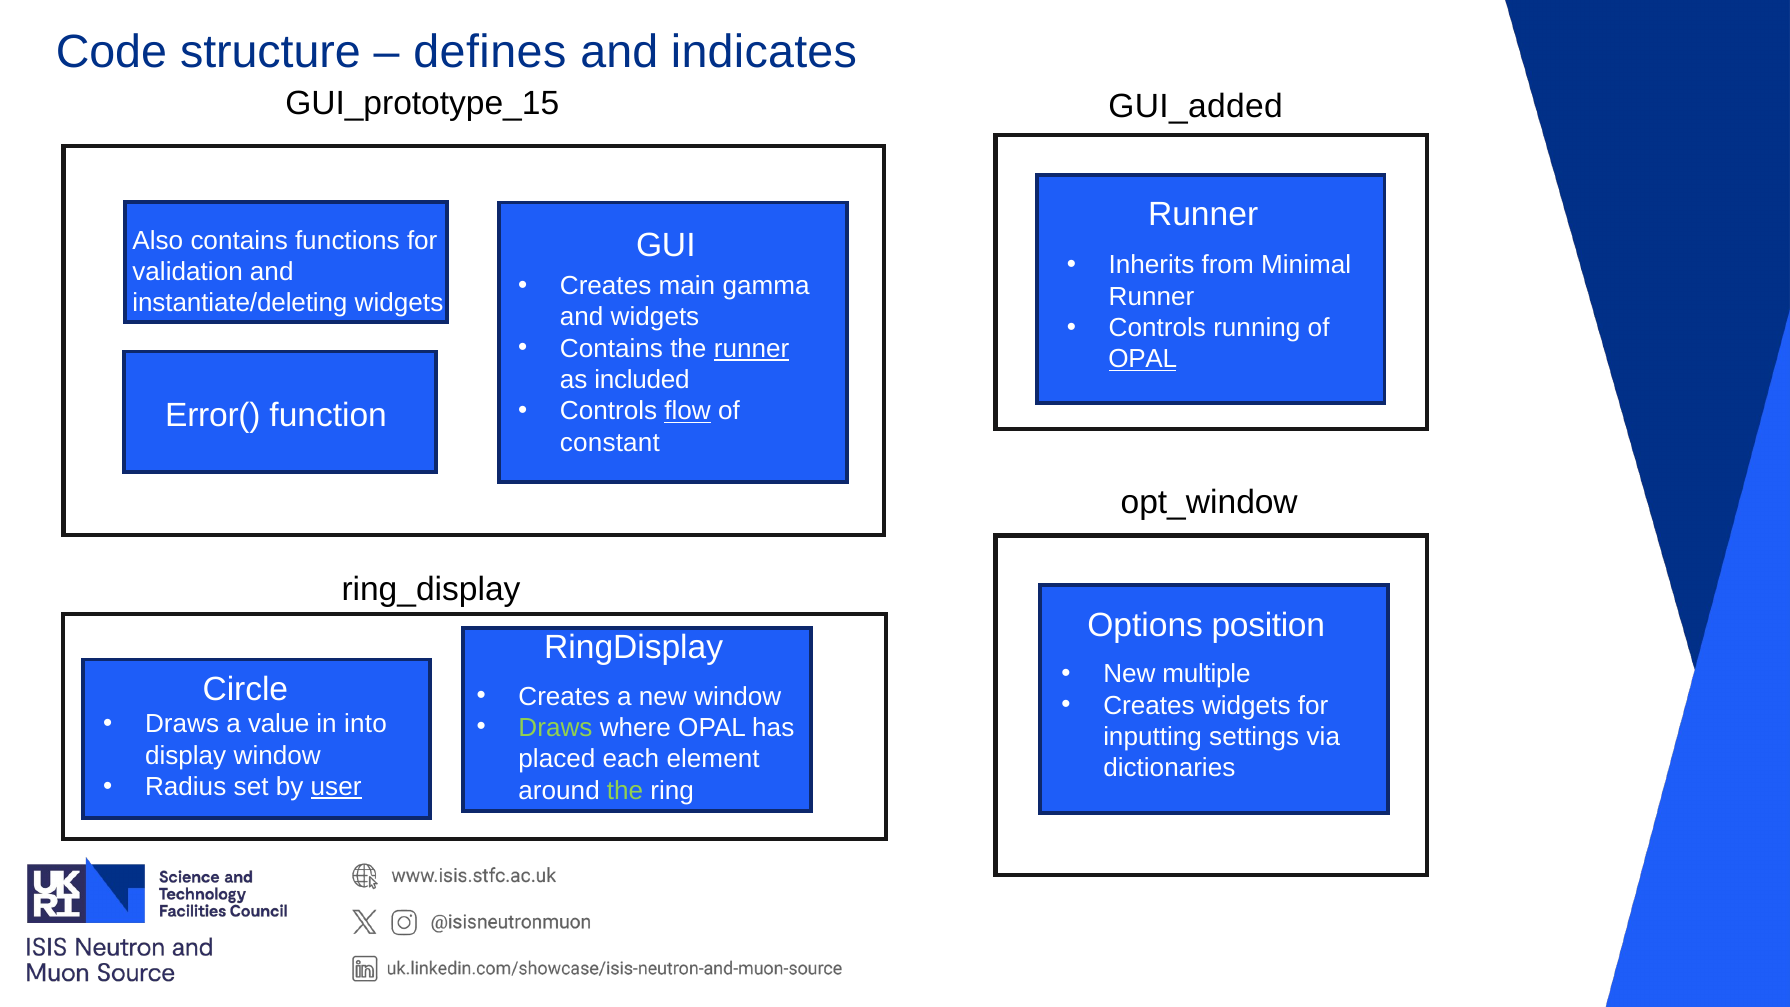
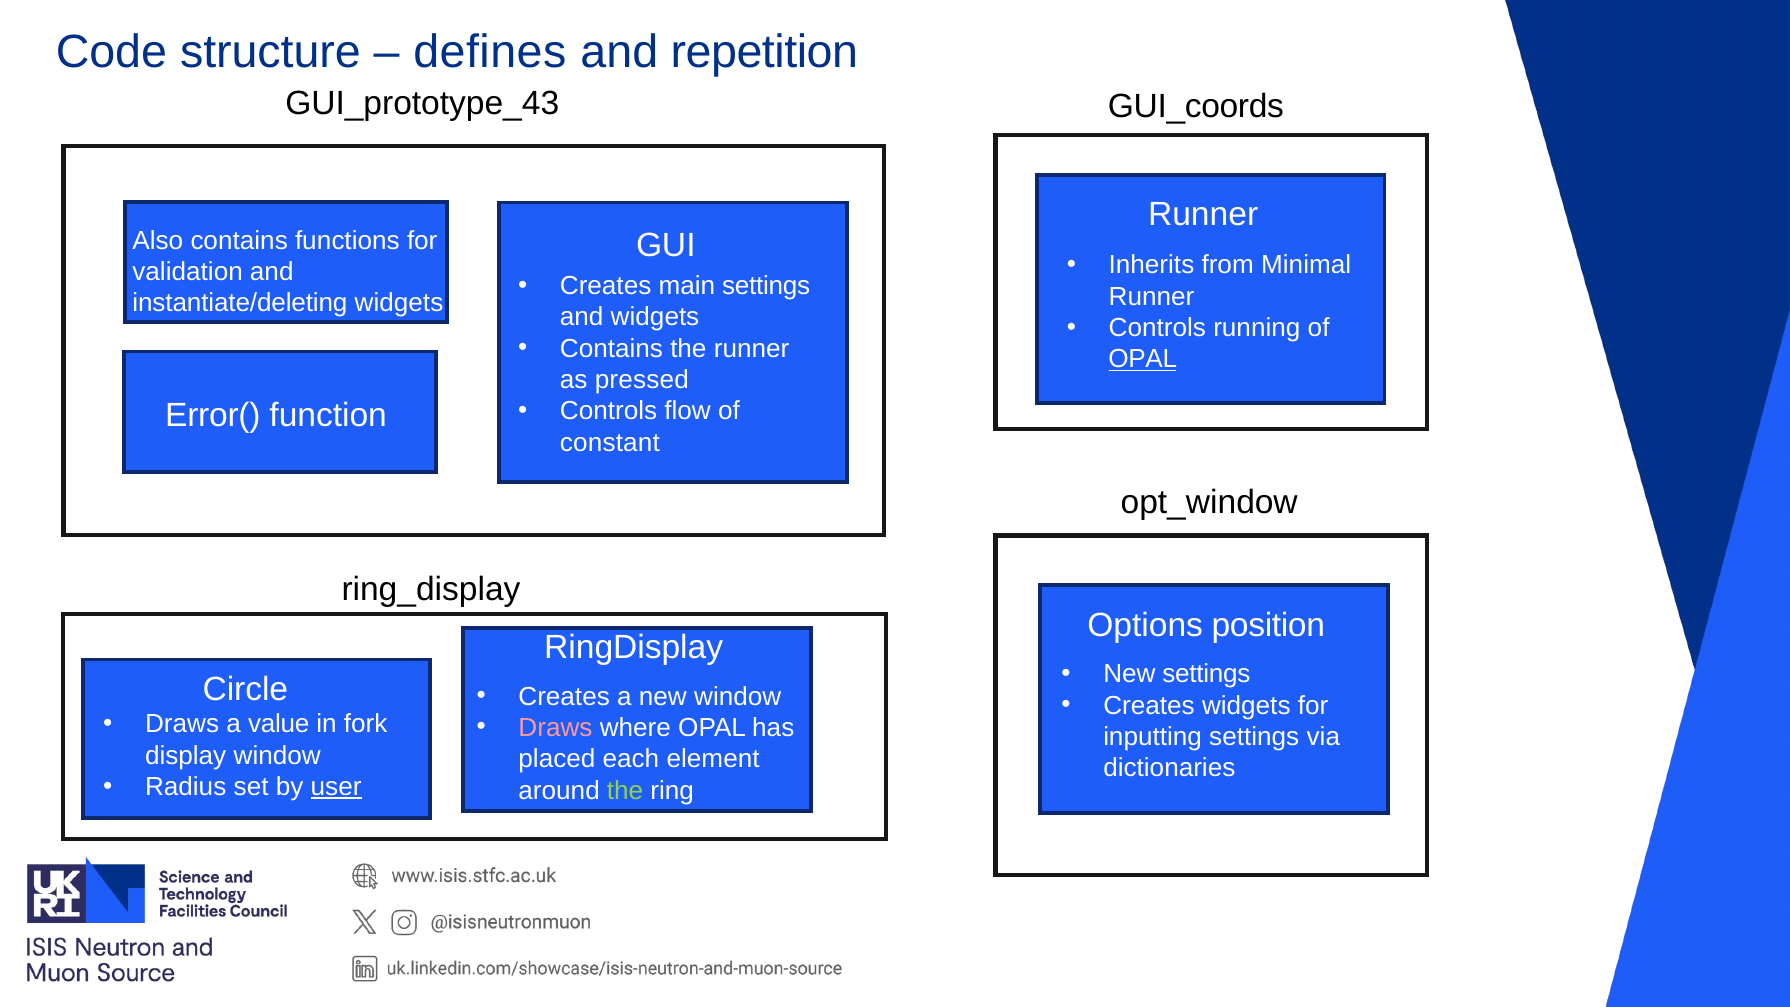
indicates: indicates -> repetition
GUI_prototype_15: GUI_prototype_15 -> GUI_prototype_43
GUI_added: GUI_added -> GUI_coords
main gamma: gamma -> settings
runner at (752, 348) underline: present -> none
included: included -> pressed
flow underline: present -> none
New multiple: multiple -> settings
into: into -> fork
Draws at (555, 728) colour: light green -> pink
